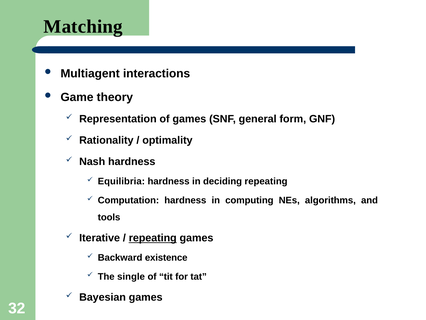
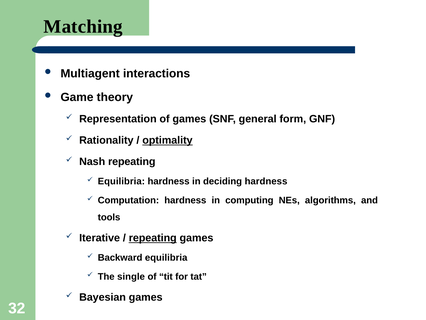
optimality underline: none -> present
Nash hardness: hardness -> repeating
deciding repeating: repeating -> hardness
Backward existence: existence -> equilibria
